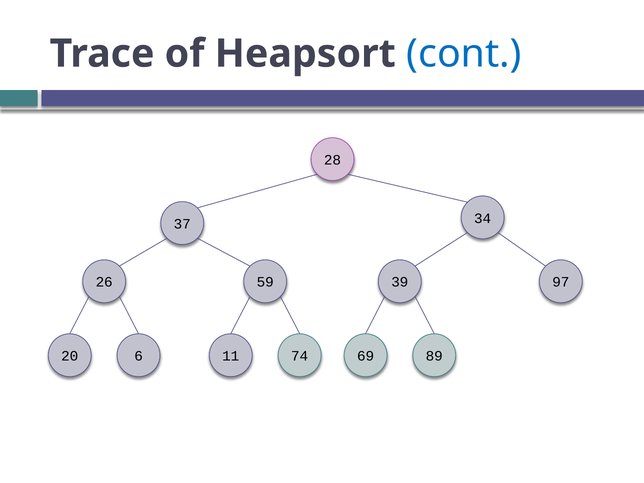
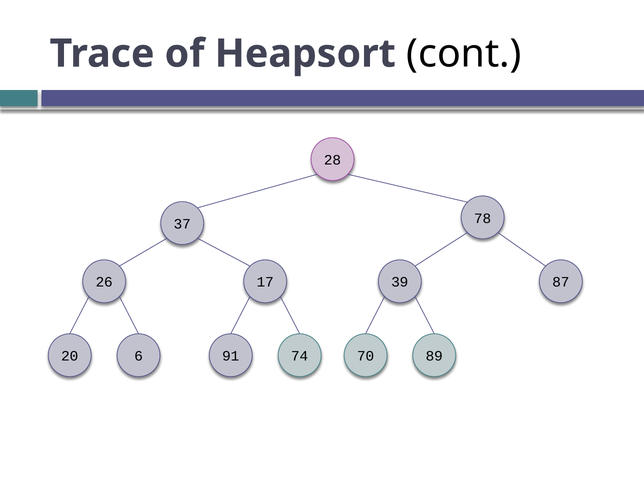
cont colour: blue -> black
34: 34 -> 78
59: 59 -> 17
97: 97 -> 87
11: 11 -> 91
69: 69 -> 70
